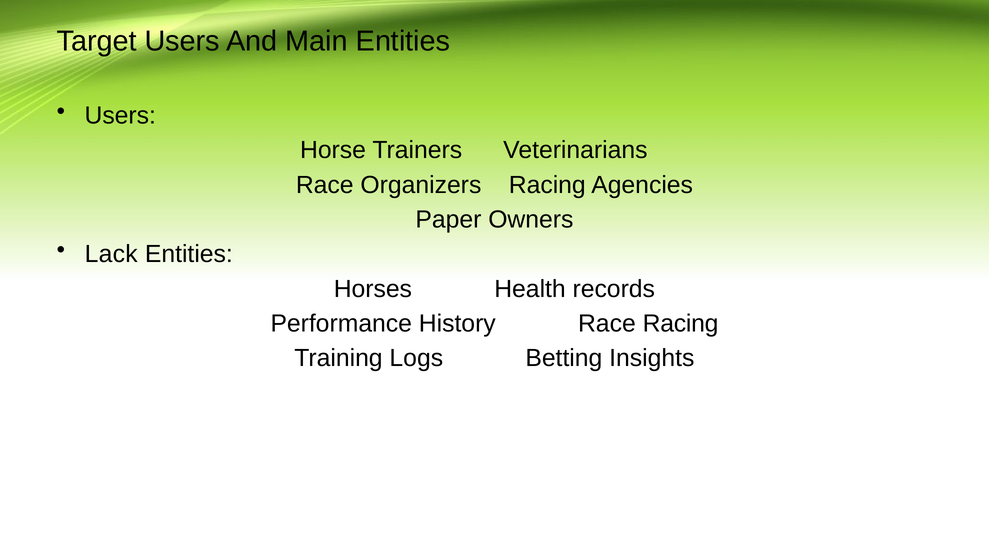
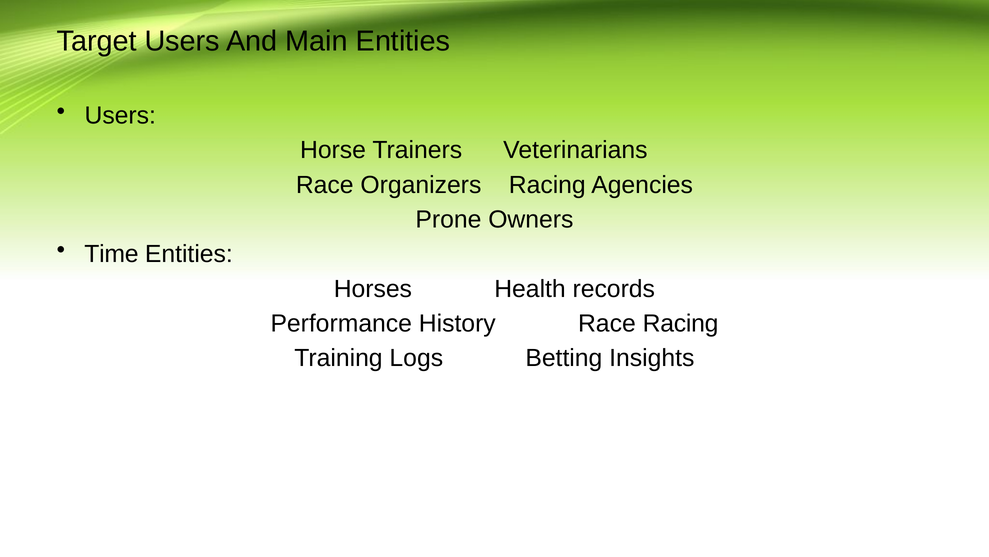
Paper: Paper -> Prone
Lack: Lack -> Time
